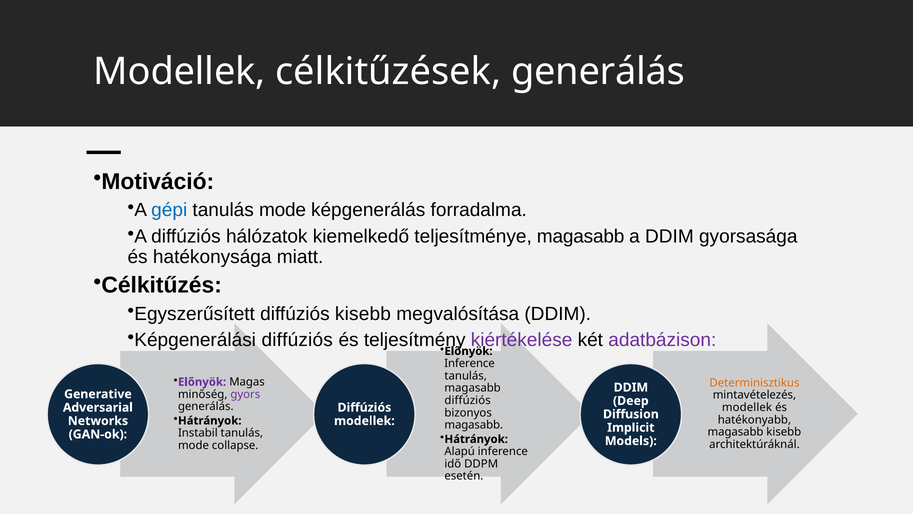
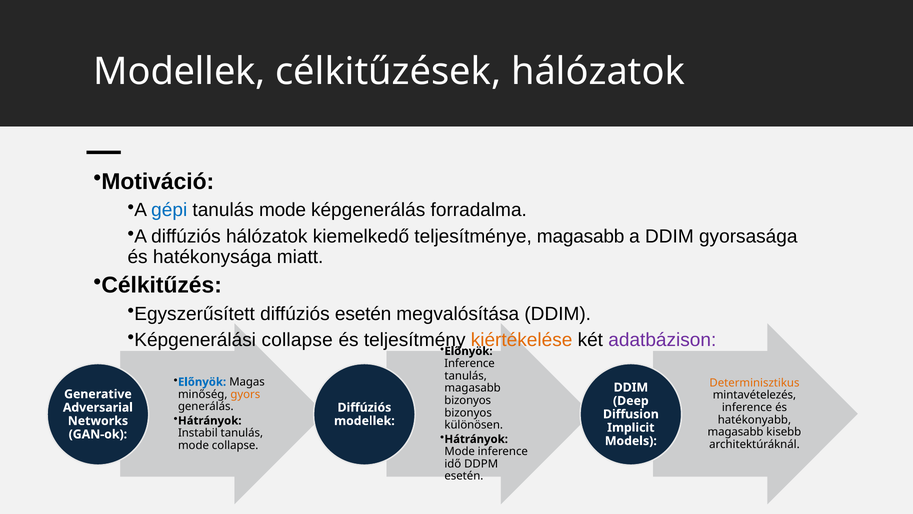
célkitűzések generálás: generálás -> hálózatok
diffúziós kisebb: kisebb -> esetén
Képgenerálási diffúziós: diffúziós -> collapse
kiértékelése colour: purple -> orange
Előnyök at (202, 382) colour: purple -> blue
gyors colour: purple -> orange
diffúziós at (468, 400): diffúziós -> bizonyos
modellek at (747, 407): modellek -> inference
magasabb at (474, 425): magasabb -> különösen
Alapú at (460, 451): Alapú -> Mode
